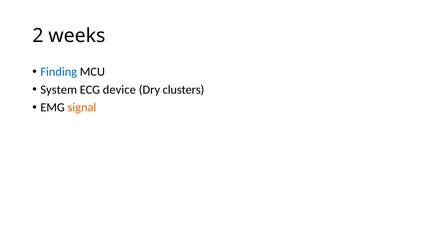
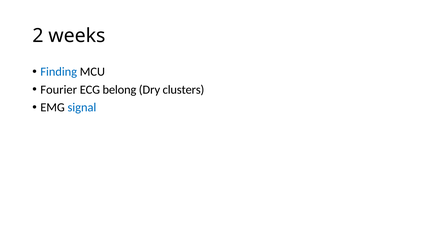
System: System -> Fourier
device: device -> belong
signal colour: orange -> blue
